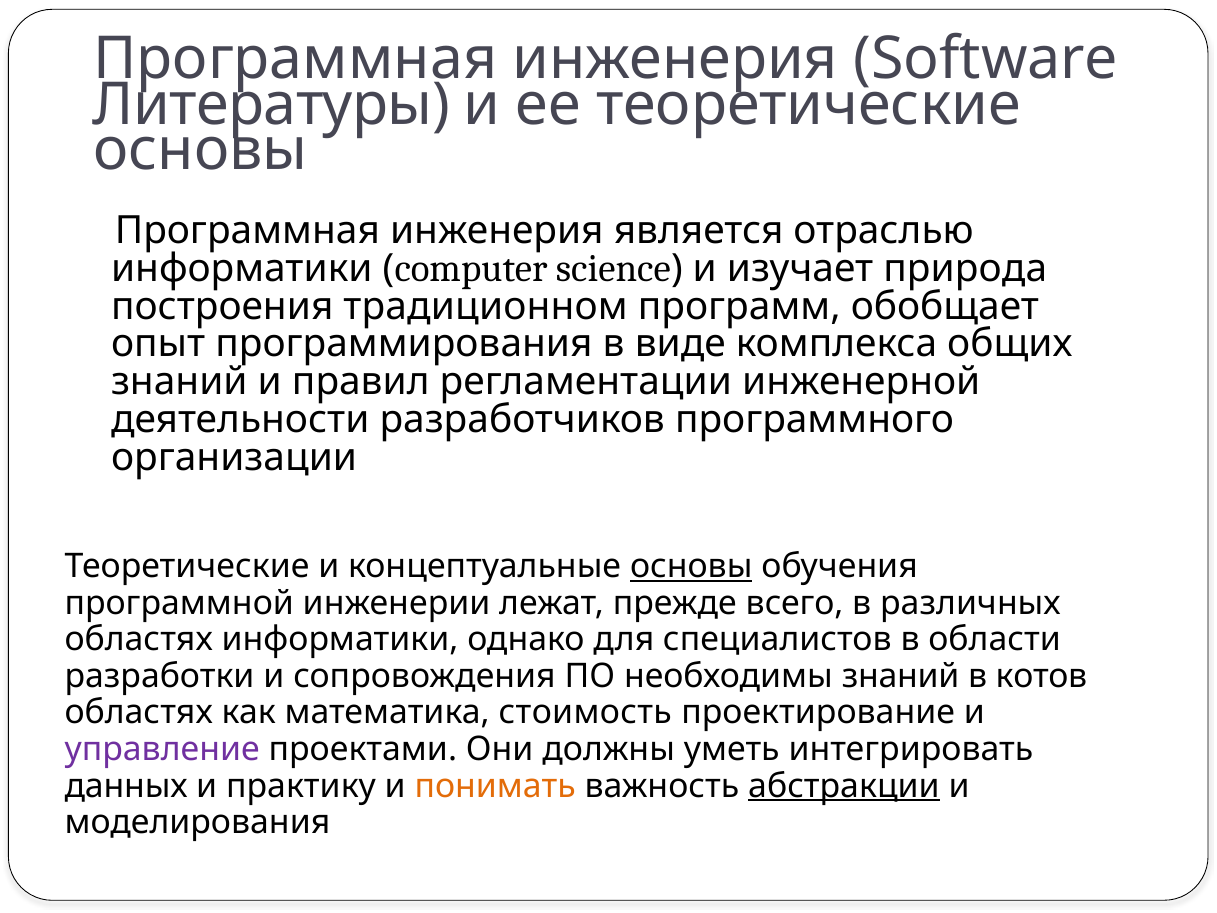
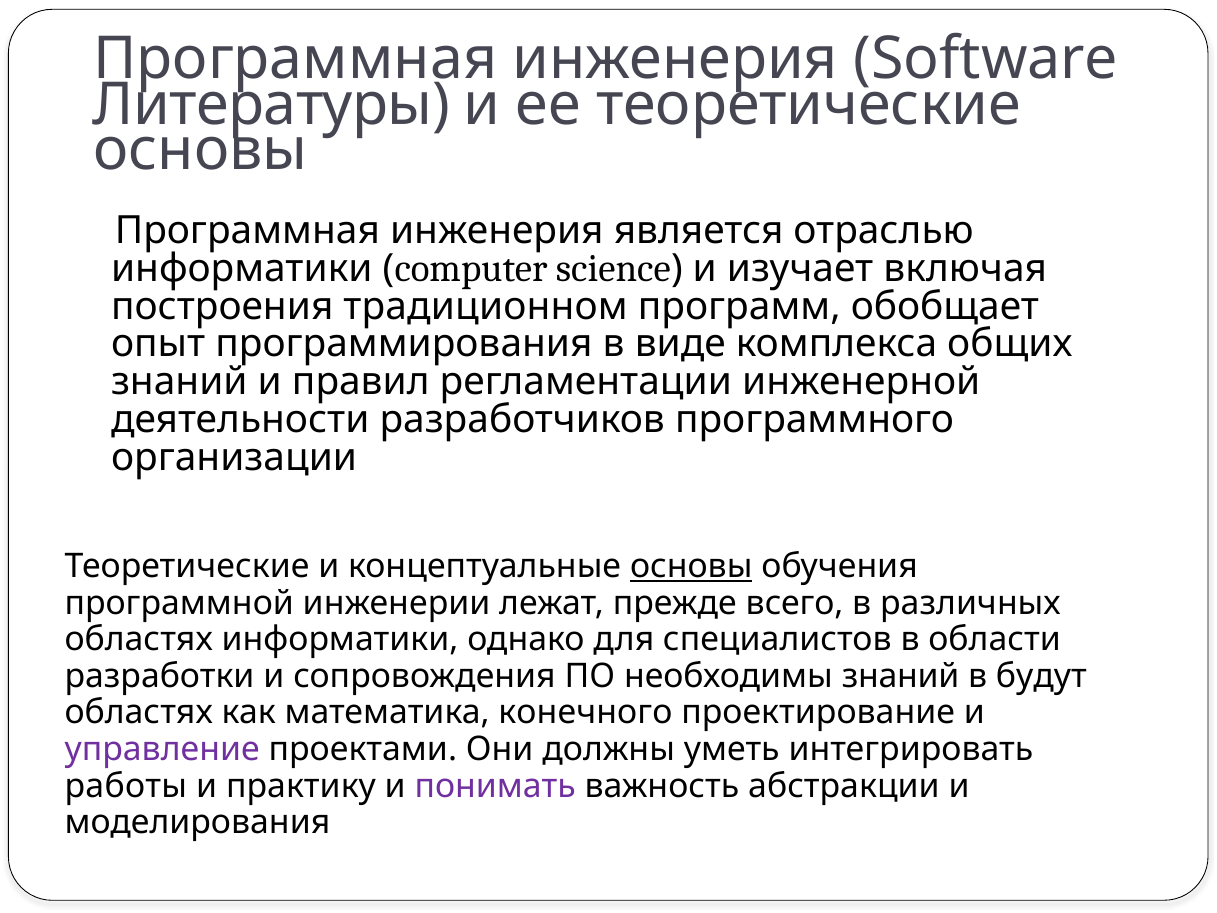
природа: природа -> включая
котов: котов -> будут
стоимость: стоимость -> конечного
данных: данных -> работы
понимать colour: orange -> purple
абстракции underline: present -> none
